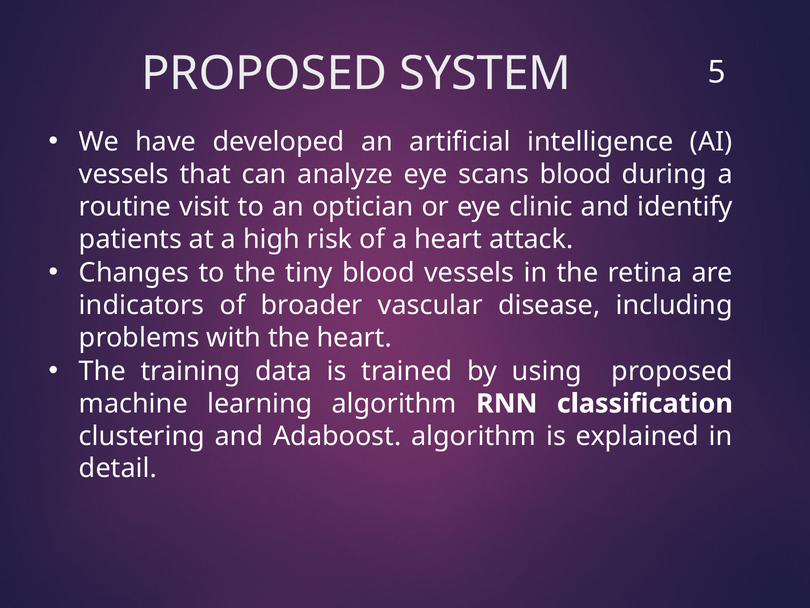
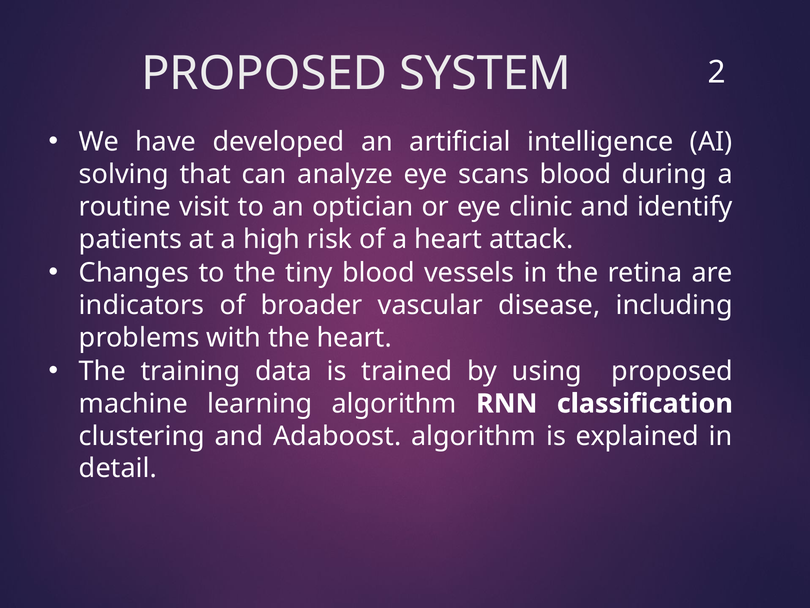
5: 5 -> 2
vessels at (124, 174): vessels -> solving
